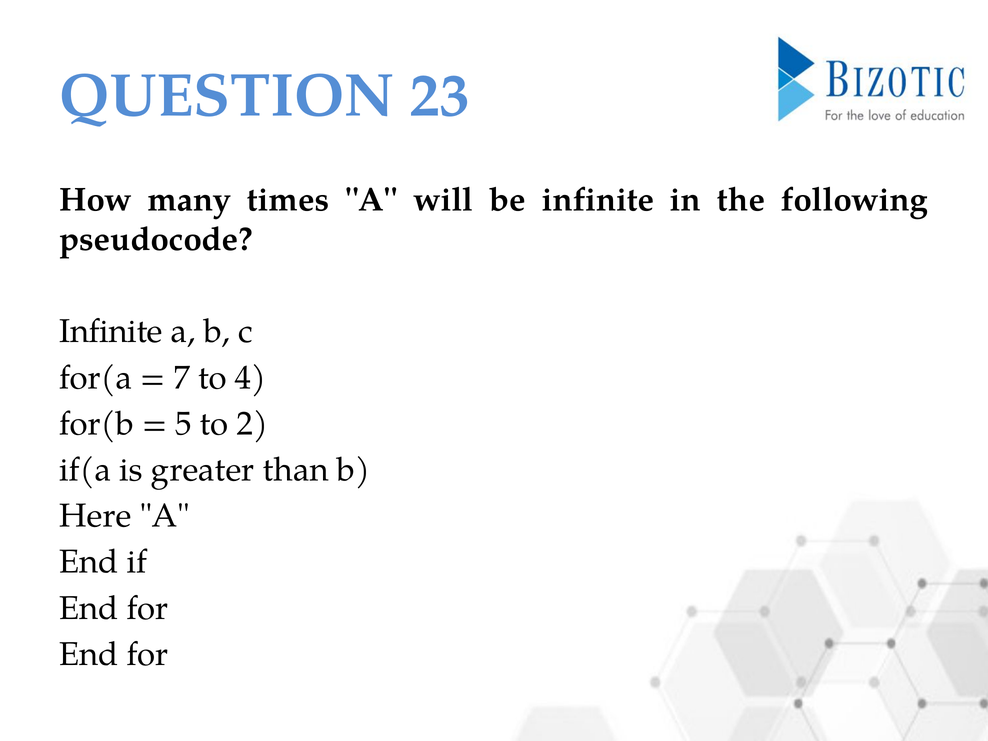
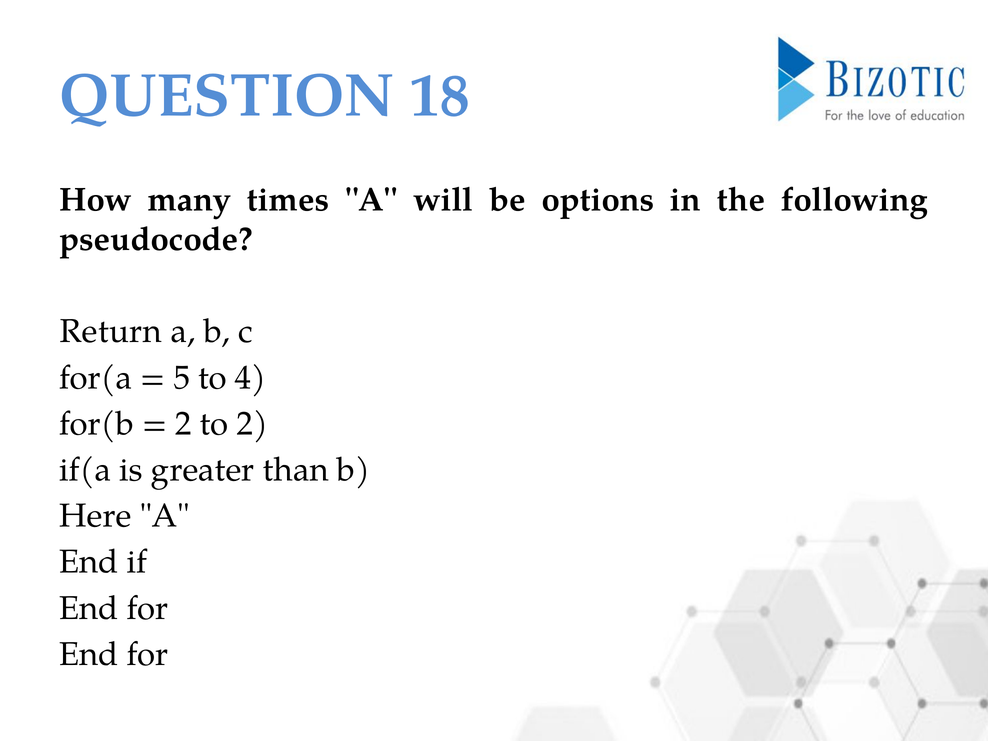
23: 23 -> 18
be infinite: infinite -> options
Infinite at (111, 332): Infinite -> Return
7: 7 -> 5
5 at (184, 424): 5 -> 2
